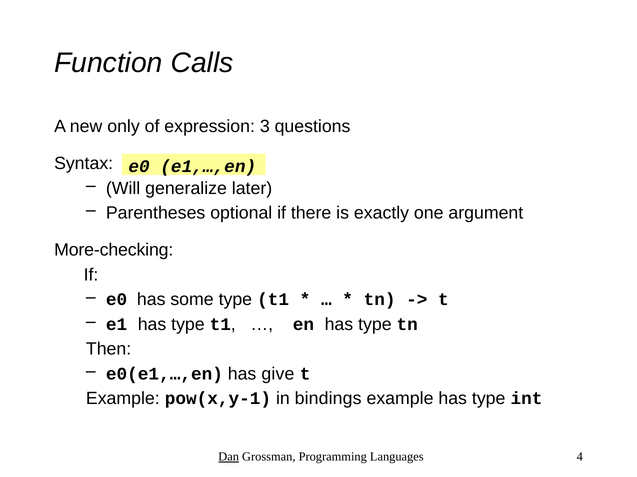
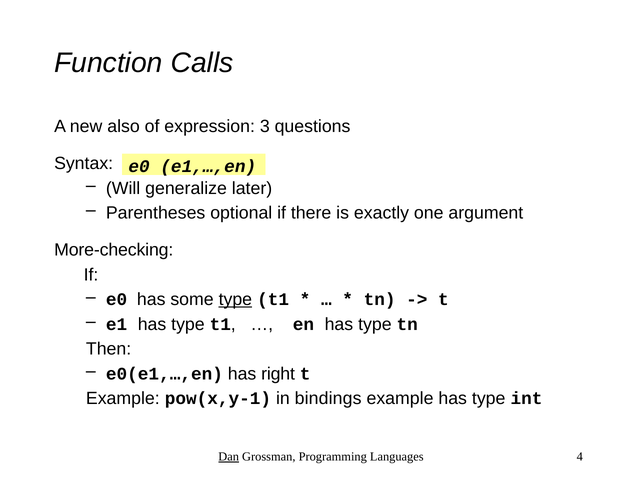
only: only -> also
type at (235, 300) underline: none -> present
give: give -> right
